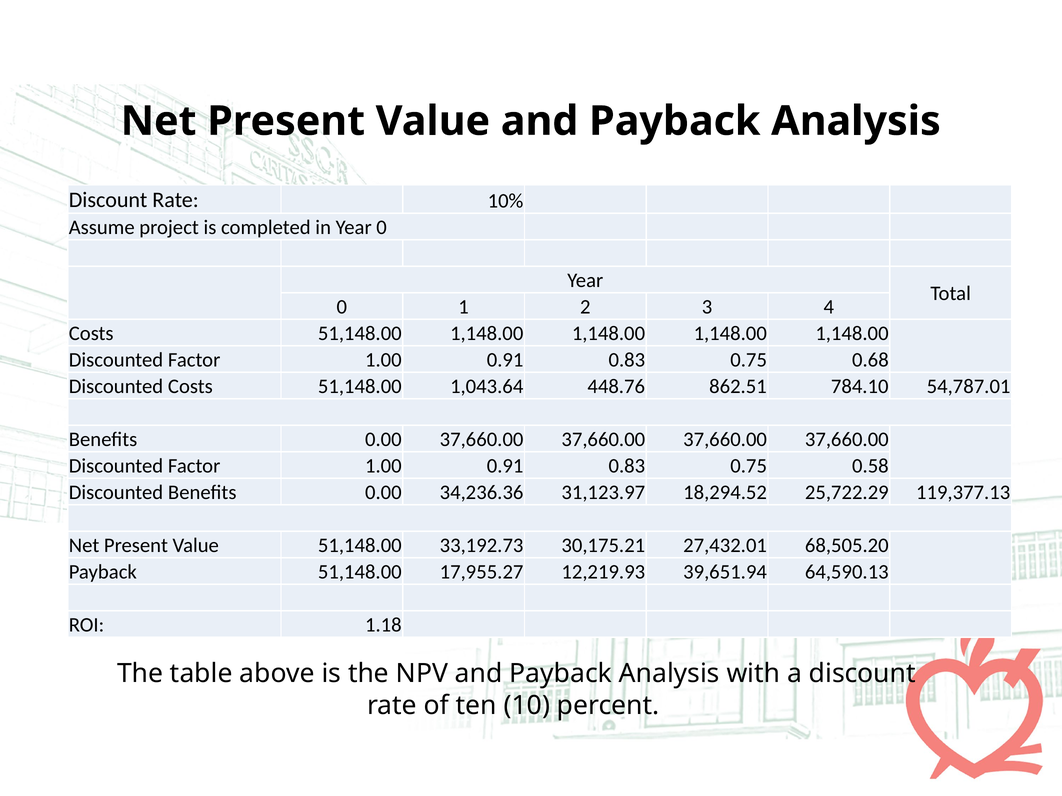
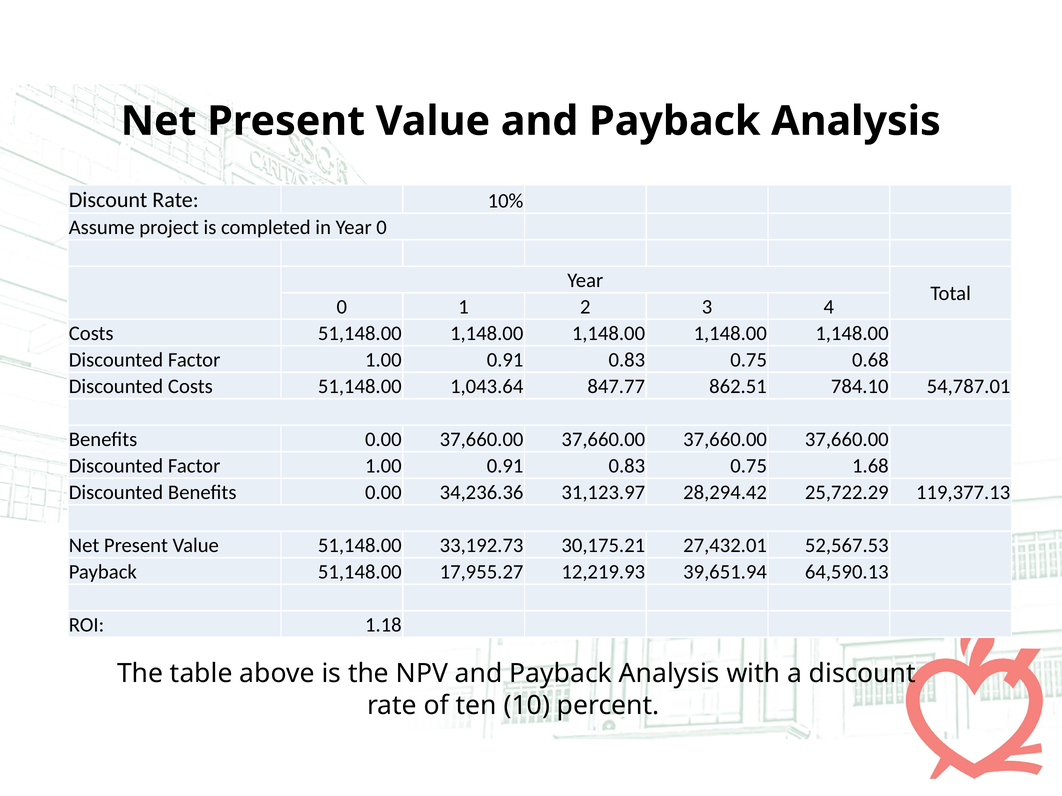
448.76: 448.76 -> 847.77
0.58: 0.58 -> 1.68
18,294.52: 18,294.52 -> 28,294.42
68,505.20: 68,505.20 -> 52,567.53
